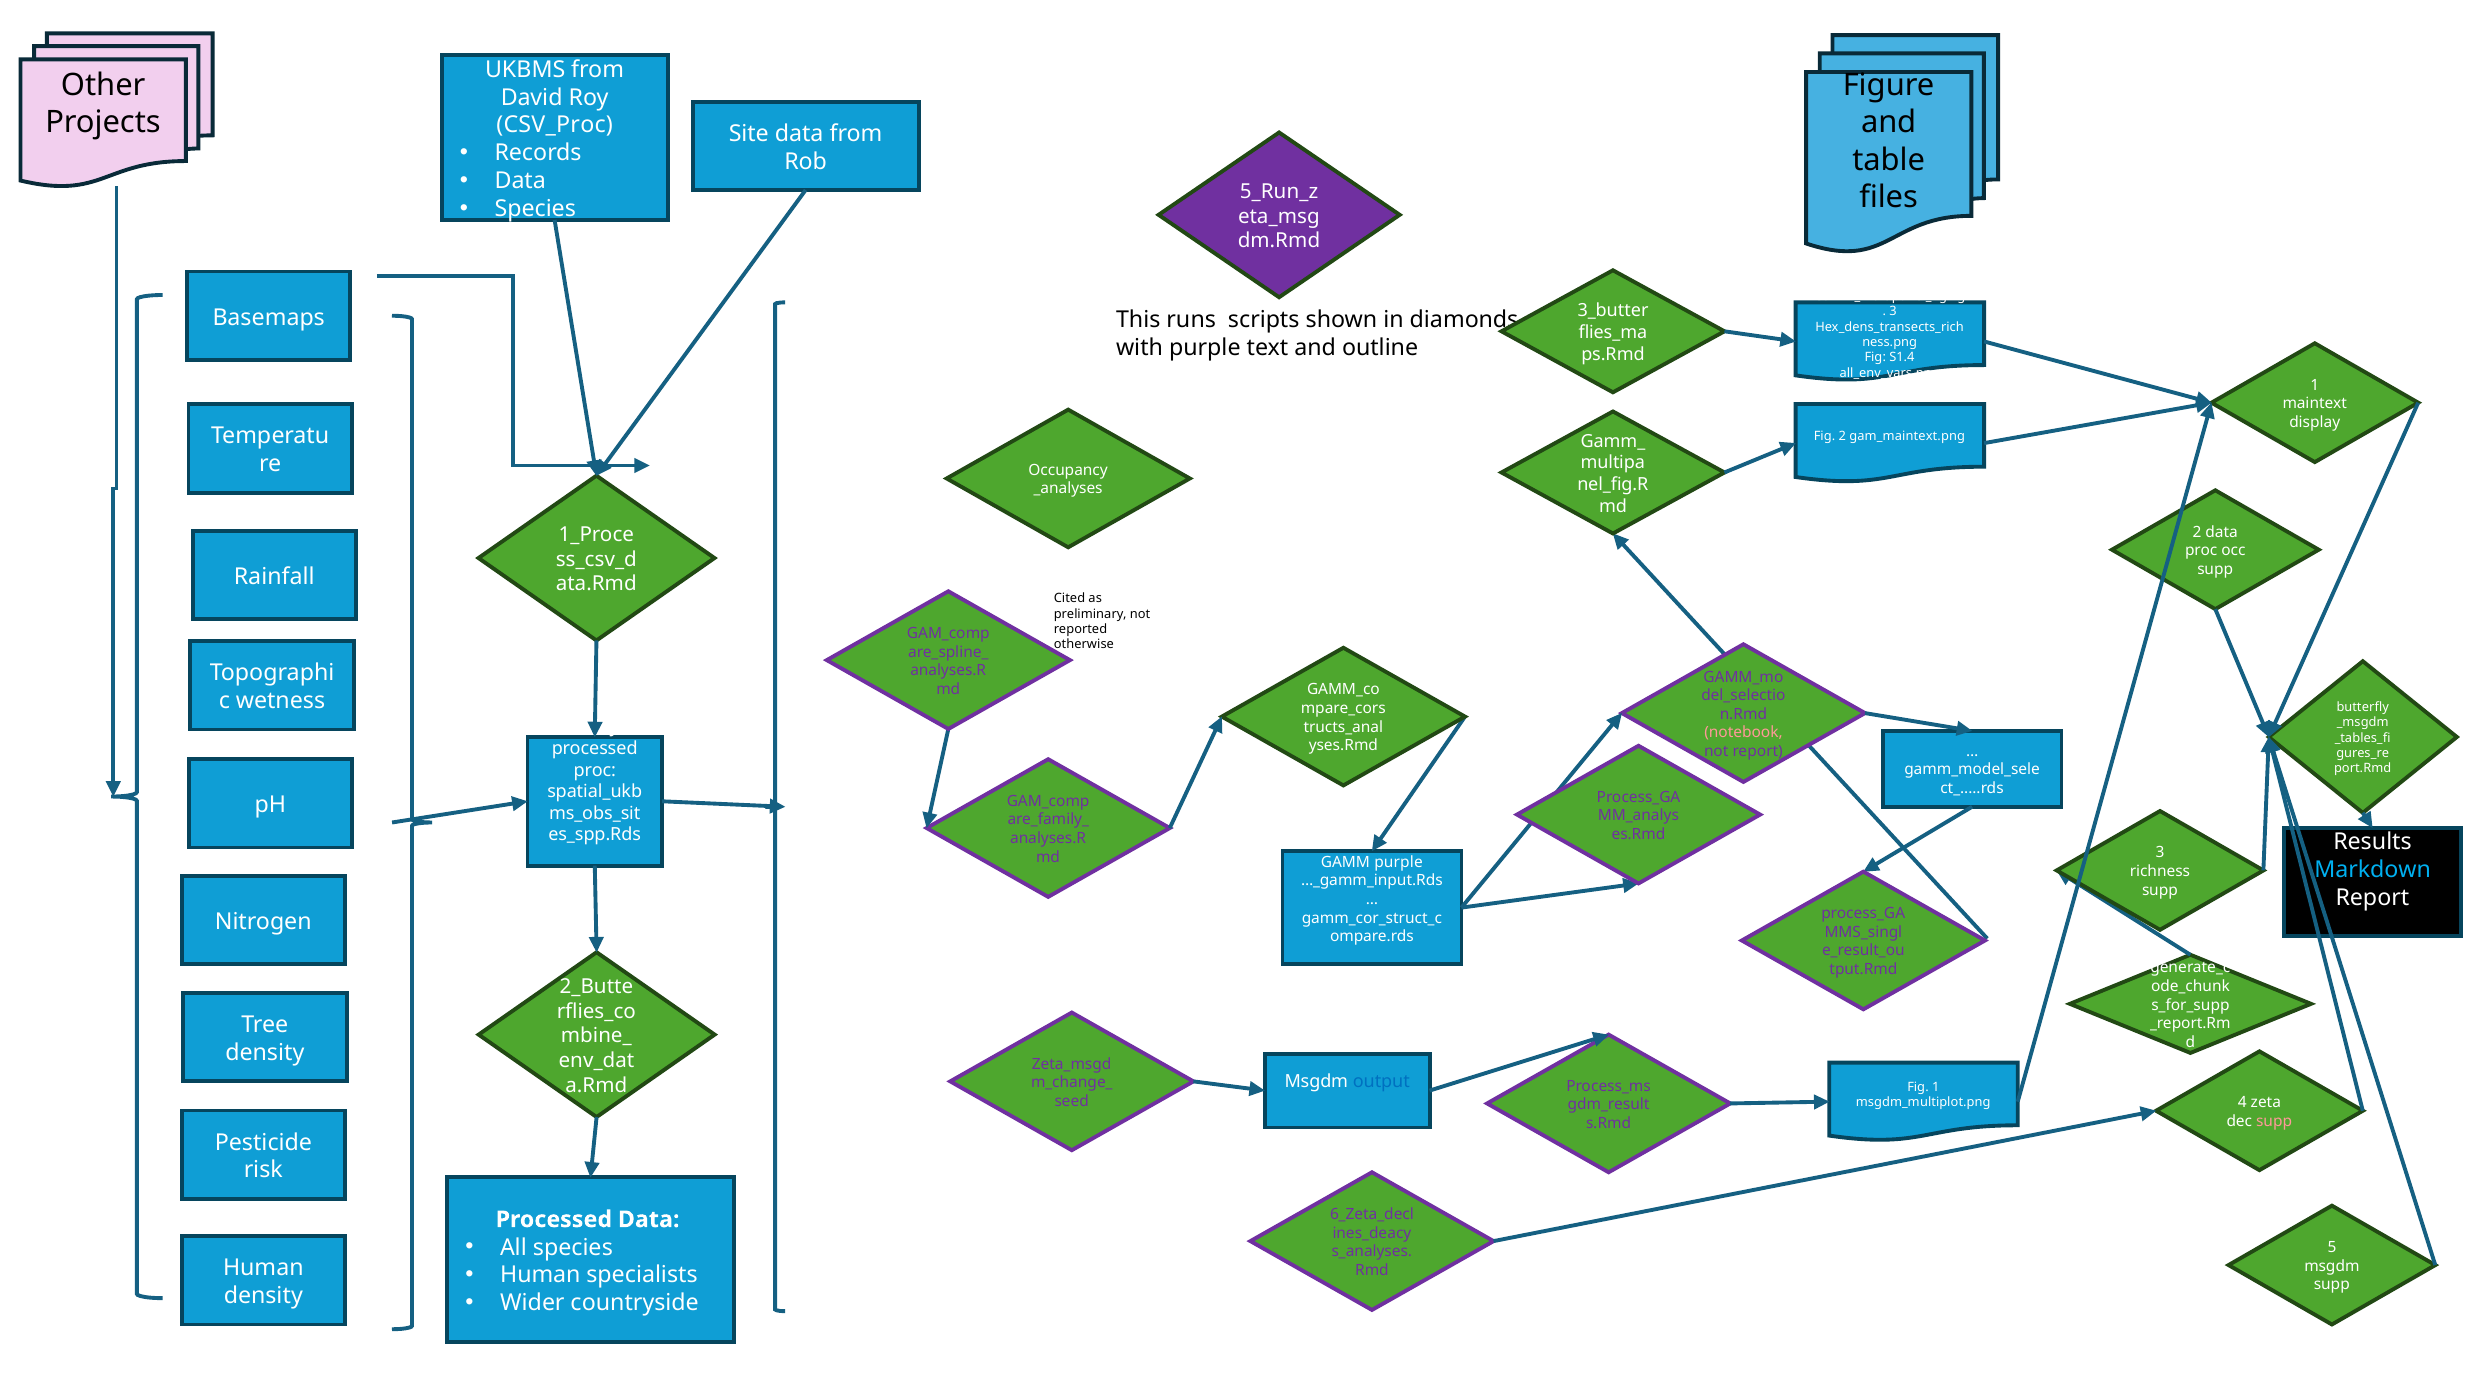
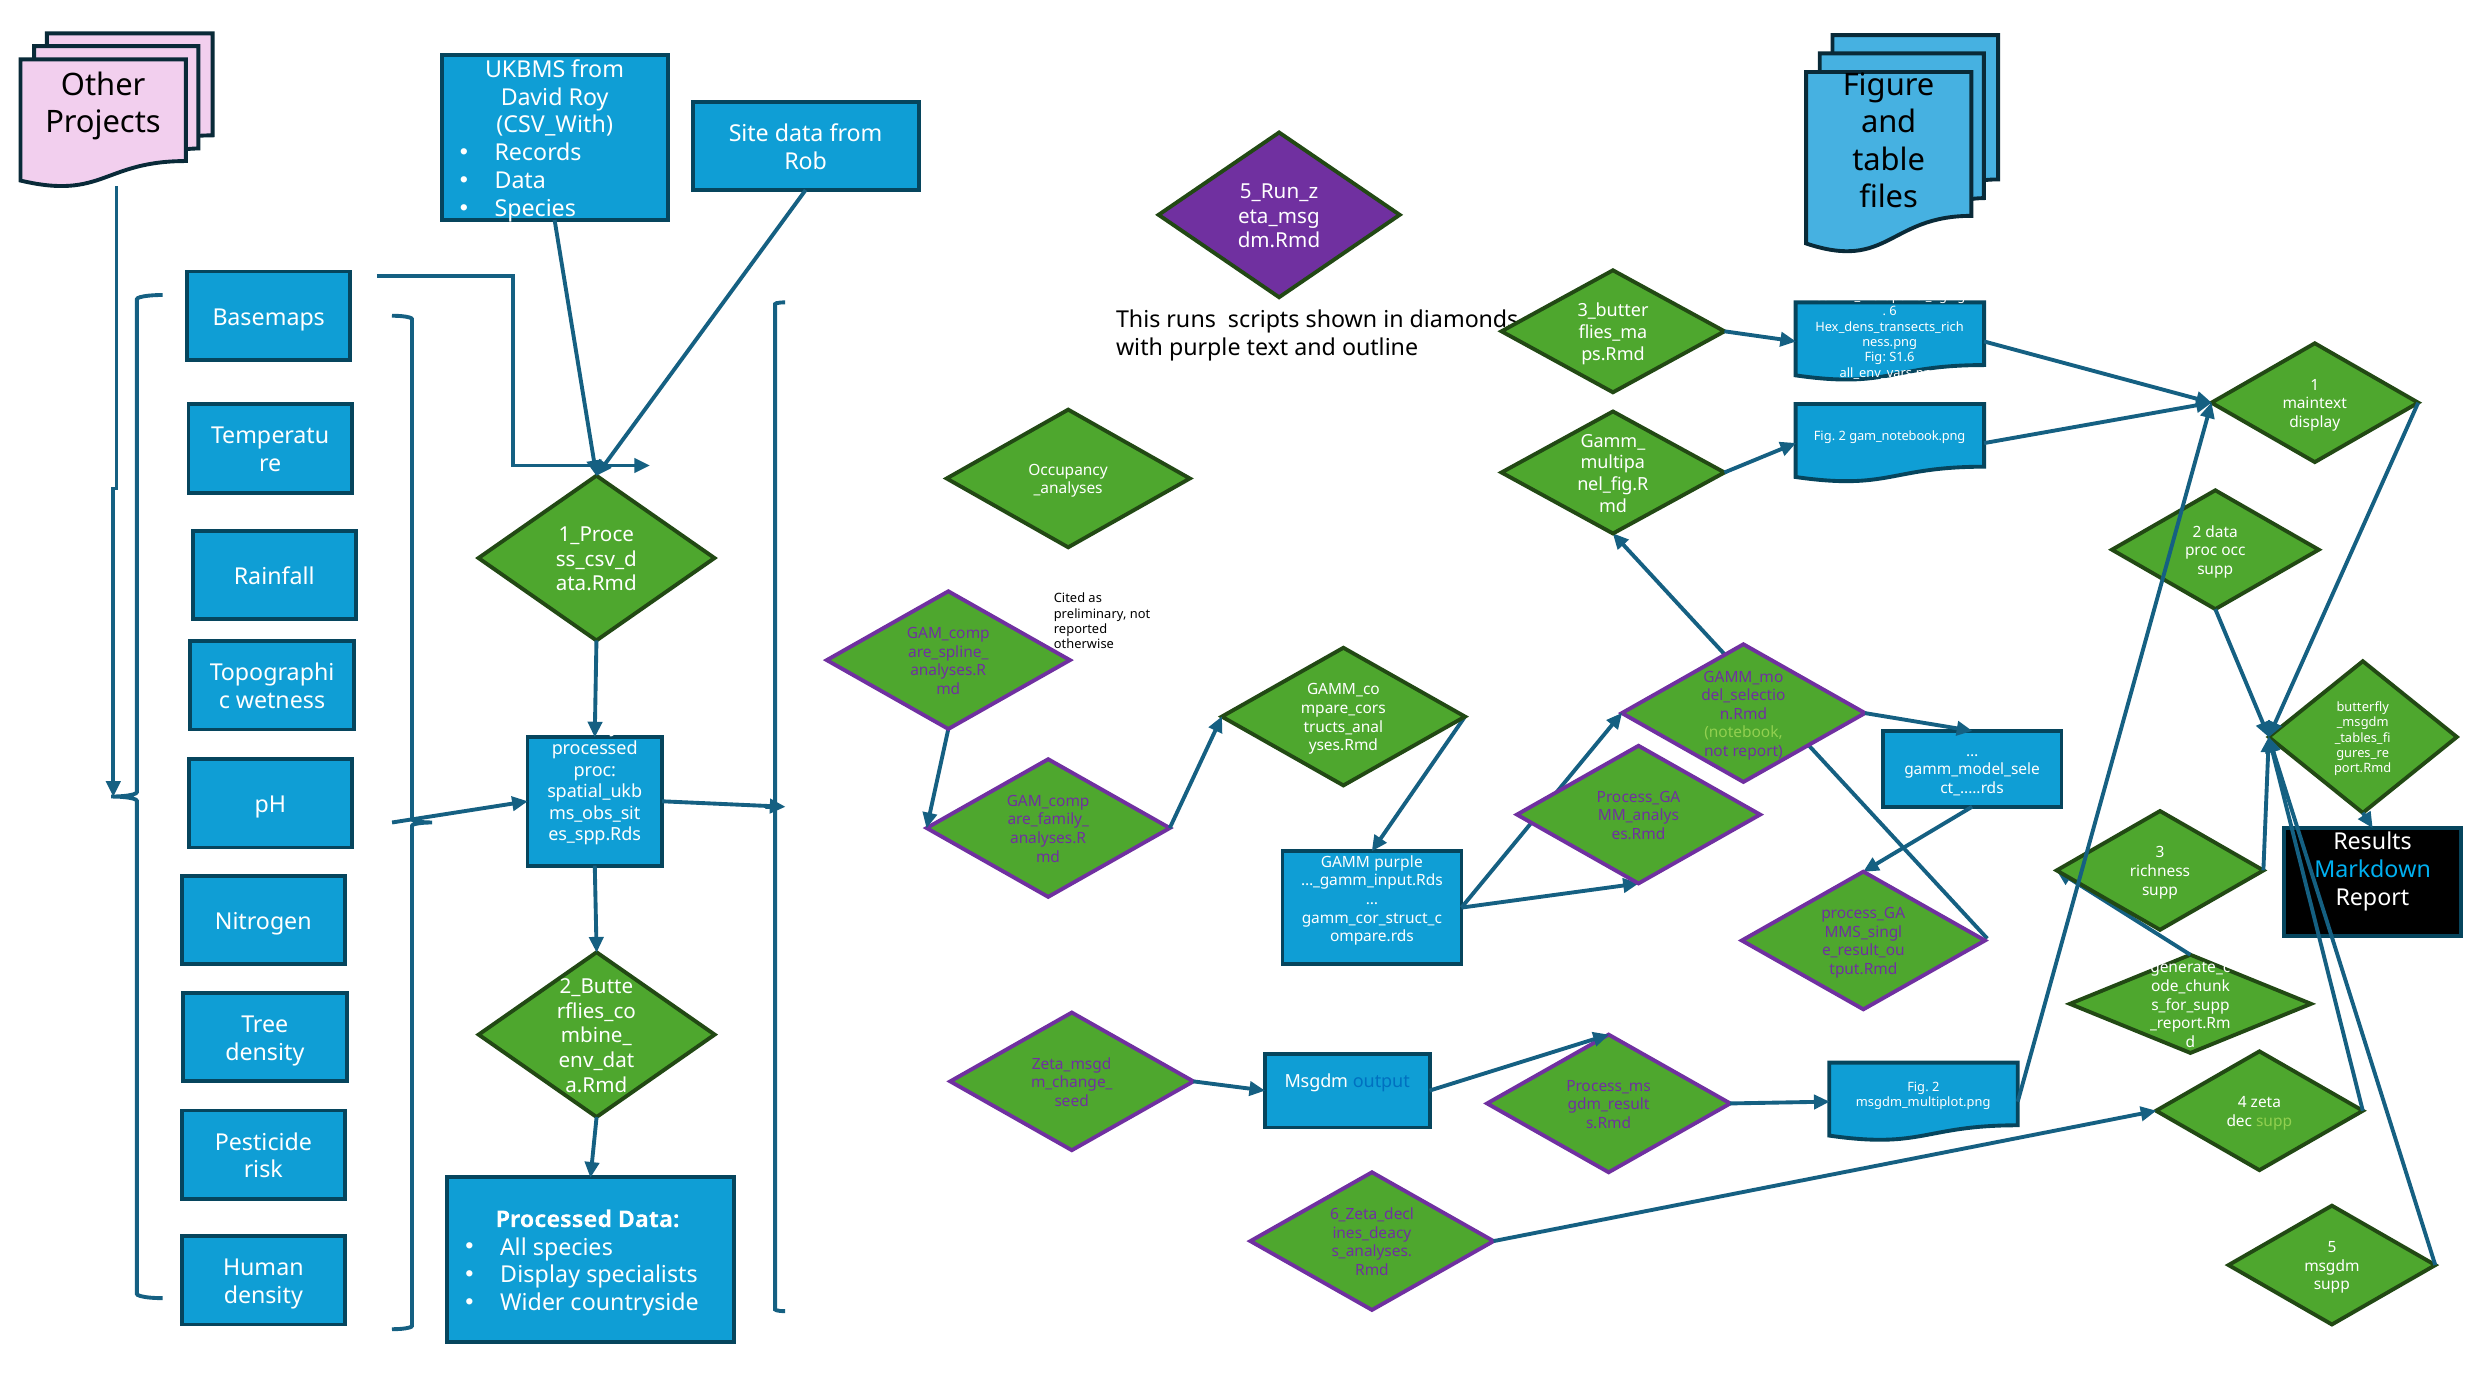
CSV_Proc: CSV_Proc -> CSV_With
3 at (1893, 311): 3 -> 6
S1.4: S1.4 -> S1.6
gam_maintext.png: gam_maintext.png -> gam_notebook.png
notebook colour: pink -> light green
1 at (1936, 1087): 1 -> 2
supp at (2274, 1121) colour: pink -> light green
Human at (540, 1275): Human -> Display
